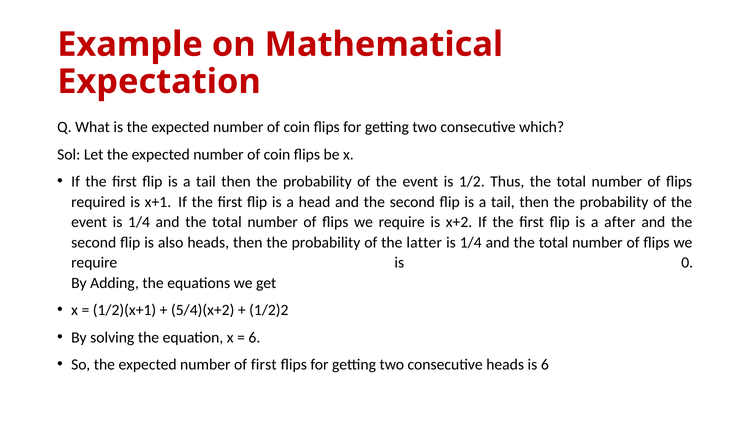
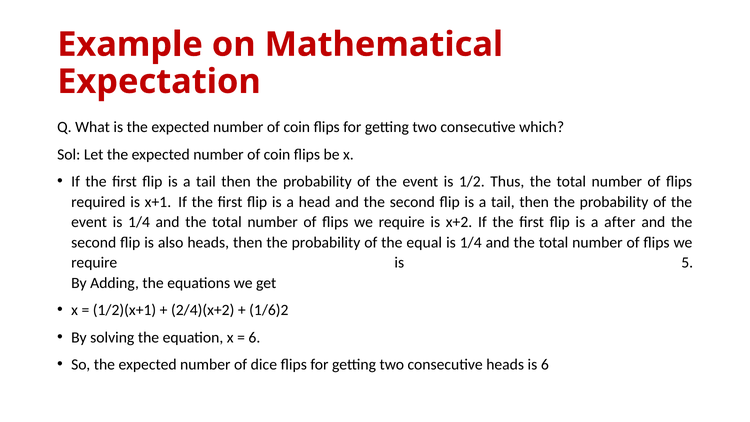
latter: latter -> equal
0: 0 -> 5
5/4)(x+2: 5/4)(x+2 -> 2/4)(x+2
1/2)2: 1/2)2 -> 1/6)2
of first: first -> dice
